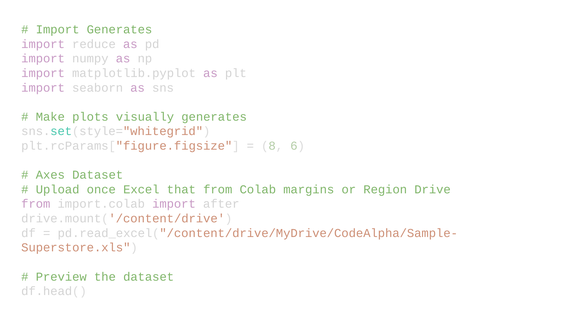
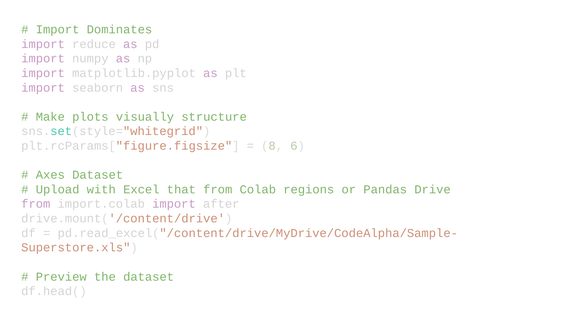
Import Generates: Generates -> Dominates
visually generates: generates -> structure
once: once -> with
margins: margins -> regions
Region: Region -> Pandas
